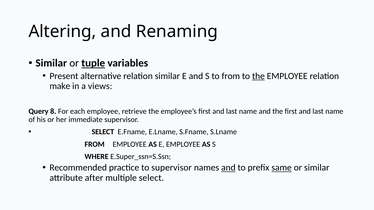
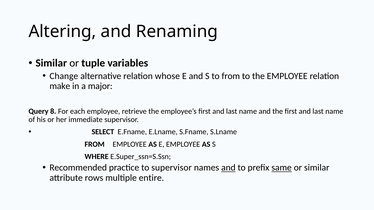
tuple underline: present -> none
Present: Present -> Change
relation similar: similar -> whose
the at (258, 76) underline: present -> none
views: views -> major
after: after -> rows
multiple select: select -> entire
